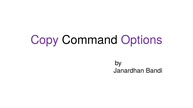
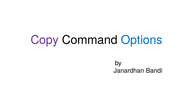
Options colour: purple -> blue
